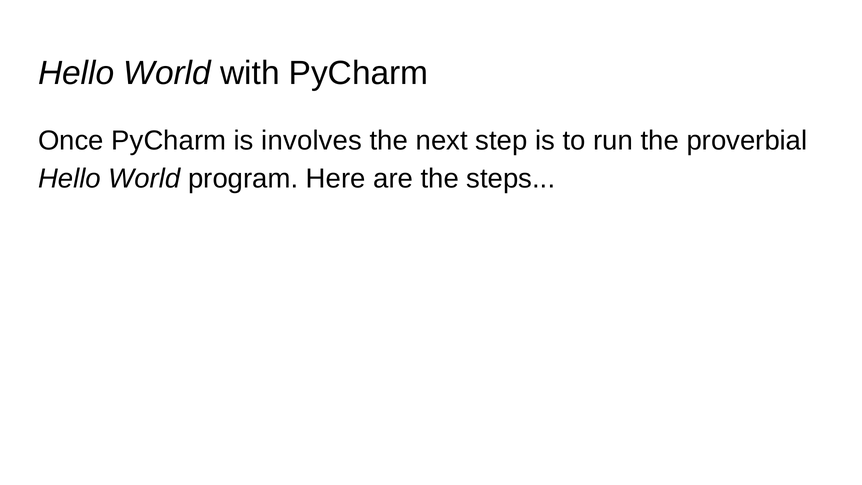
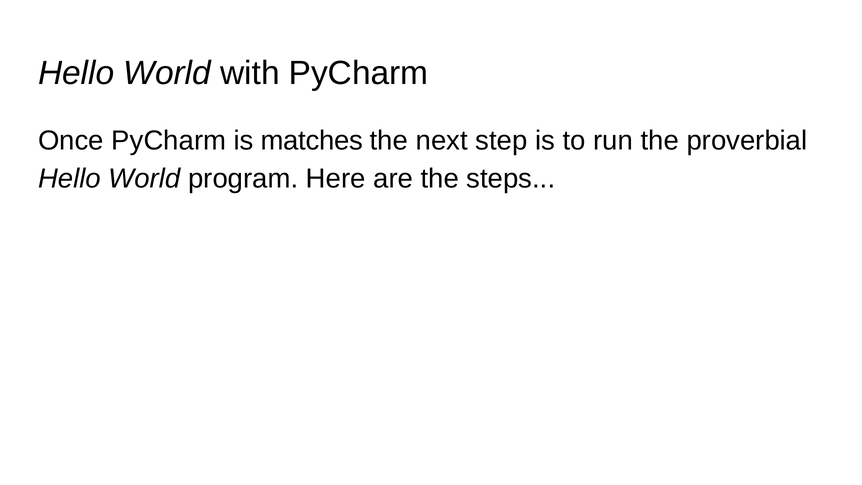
involves: involves -> matches
